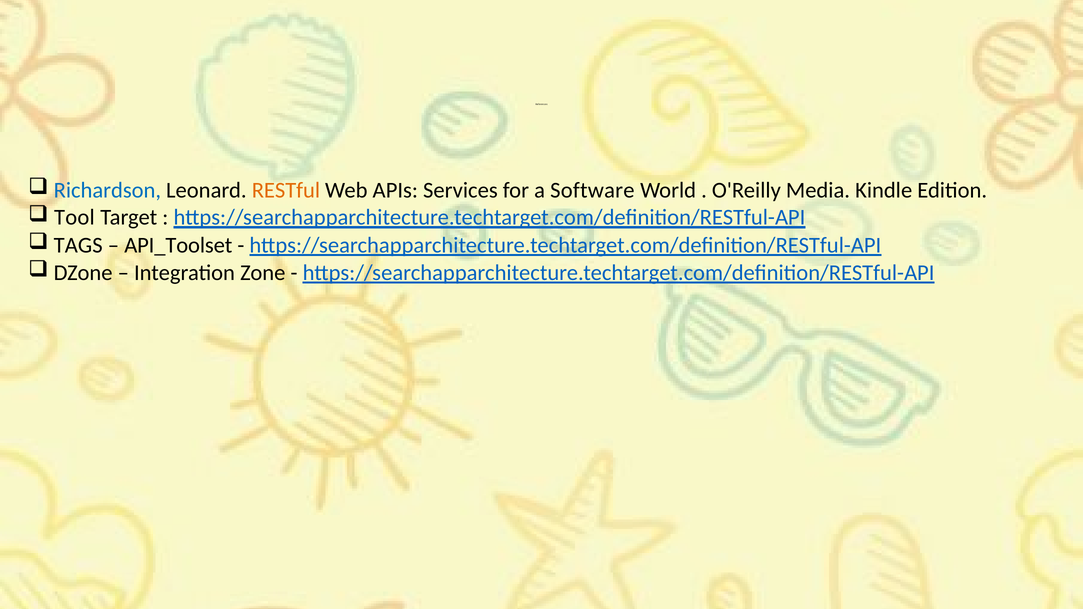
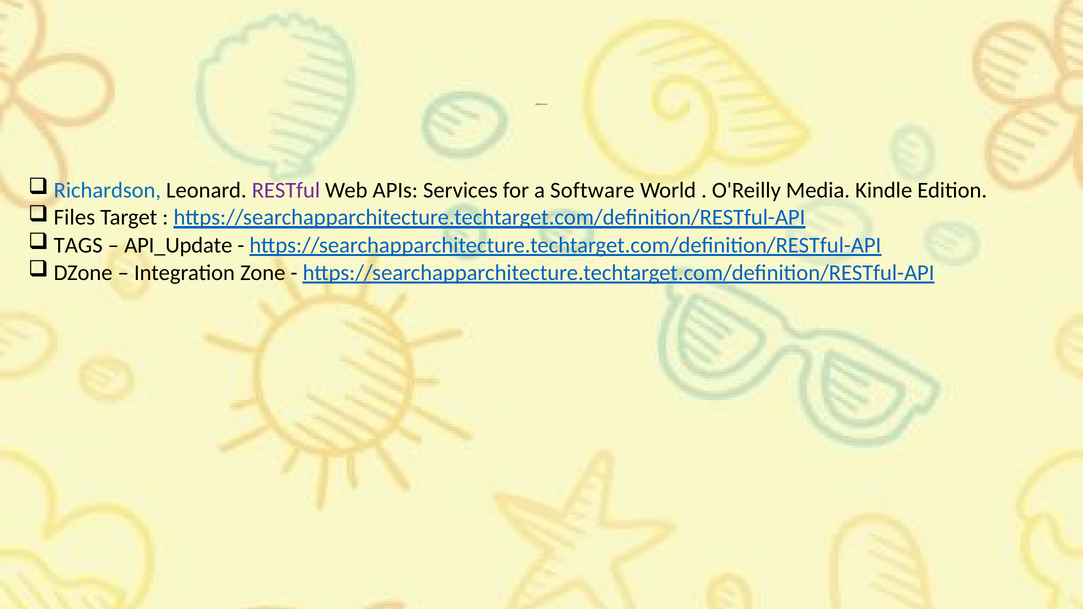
RESTful colour: orange -> purple
Tool: Tool -> Files
API_Toolset: API_Toolset -> API_Update
